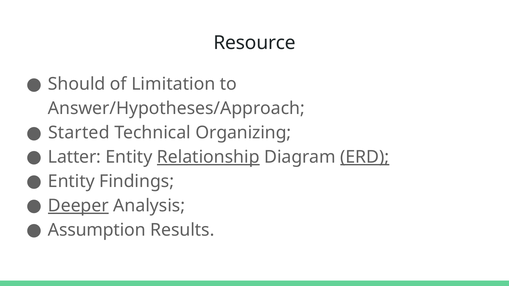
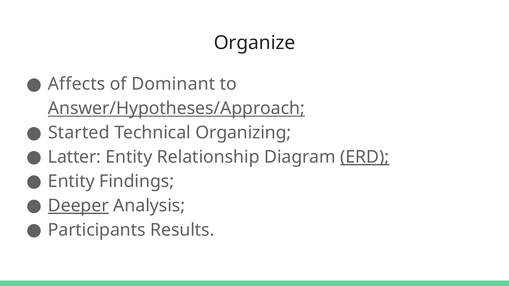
Resource: Resource -> Organize
Should: Should -> Affects
Limitation: Limitation -> Dominant
Answer/Hypotheses/Approach underline: none -> present
Relationship underline: present -> none
Assumption: Assumption -> Participants
